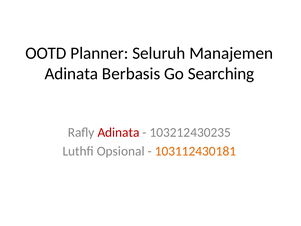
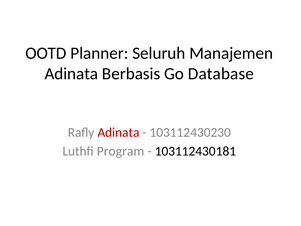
Searching: Searching -> Database
103212430235: 103212430235 -> 103112430230
Opsional: Opsional -> Program
103112430181 colour: orange -> black
